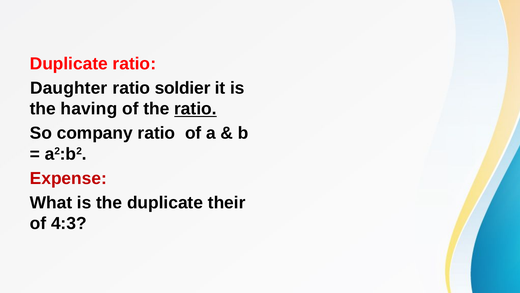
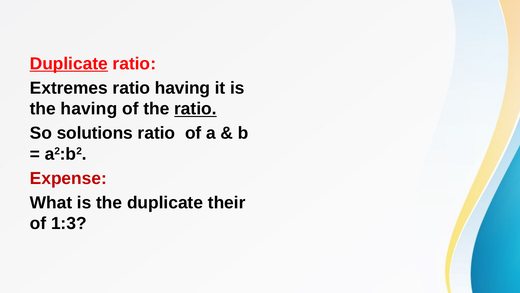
Duplicate at (69, 64) underline: none -> present
Daughter: Daughter -> Extremes
ratio soldier: soldier -> having
company: company -> solutions
4:3: 4:3 -> 1:3
